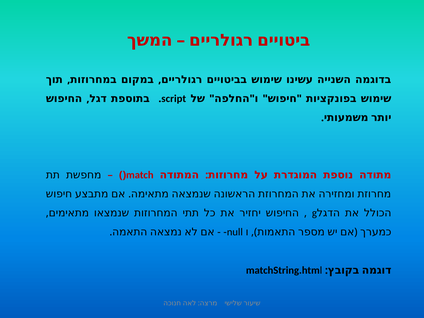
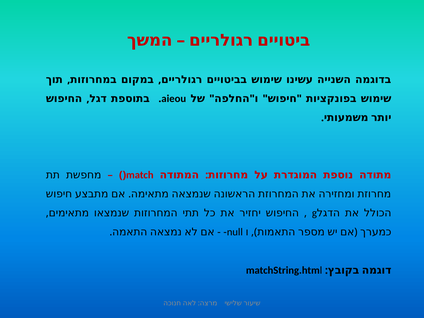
script: script -> aieou
